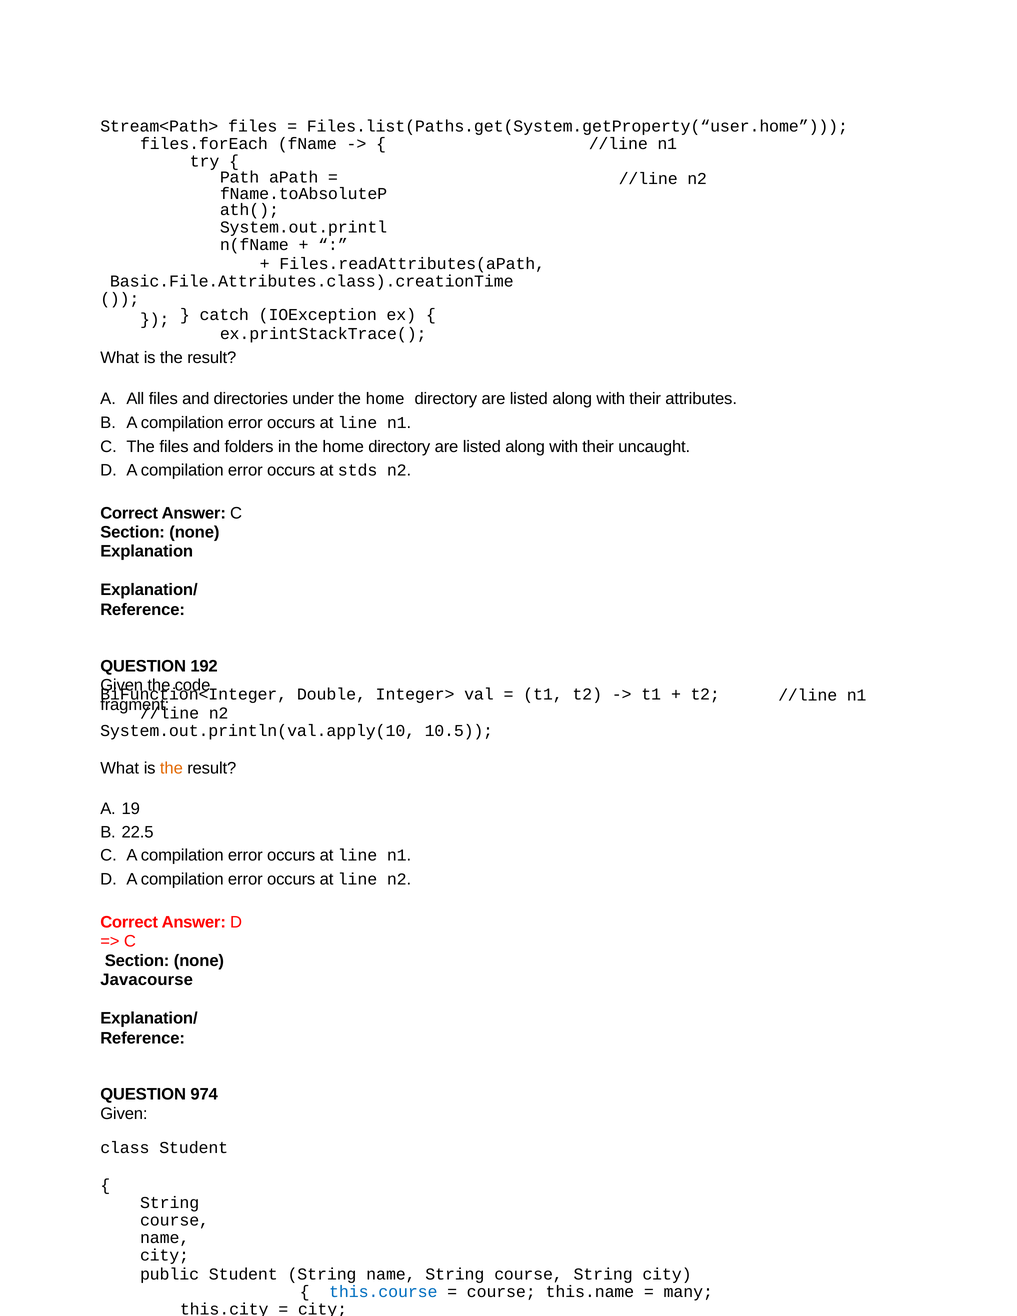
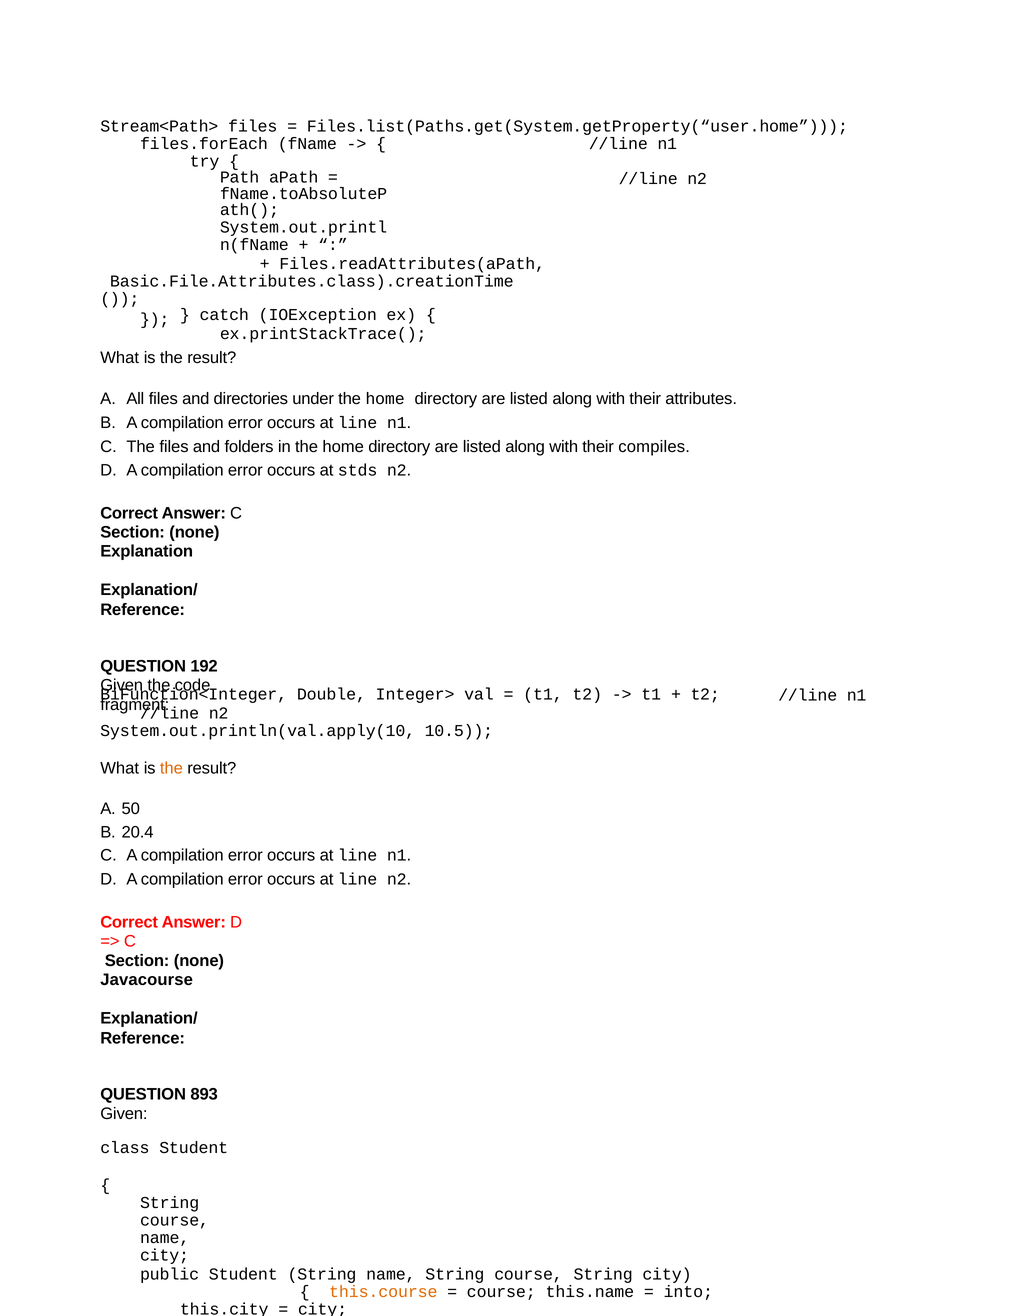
uncaught: uncaught -> compiles
19: 19 -> 50
22.5: 22.5 -> 20.4
974: 974 -> 893
this.course colour: blue -> orange
many: many -> into
